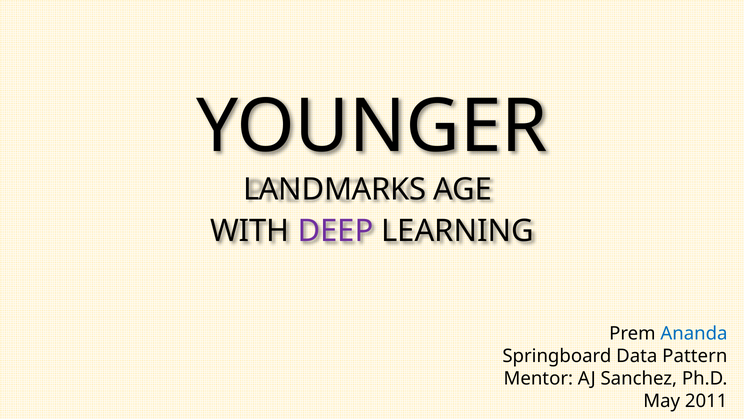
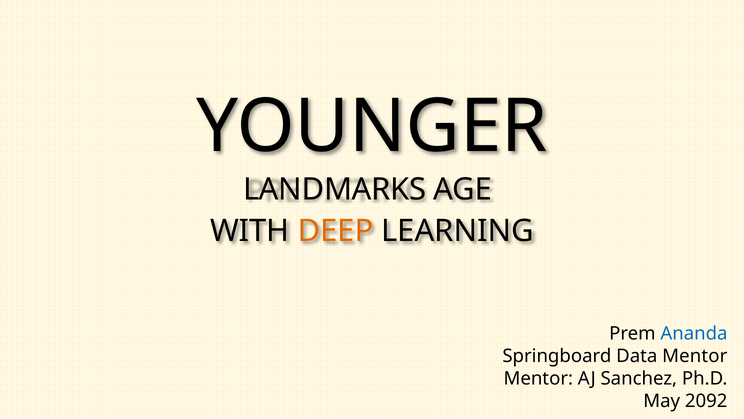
DEEP colour: purple -> orange
Data Pattern: Pattern -> Mentor
2011: 2011 -> 2092
